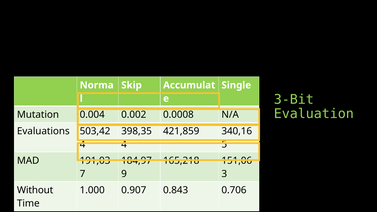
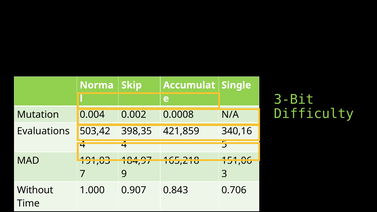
Evaluation: Evaluation -> Difficulty
